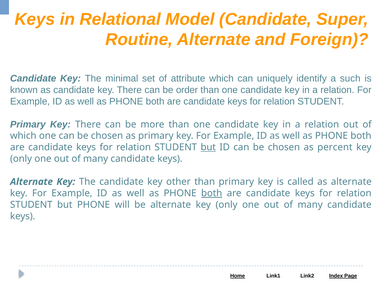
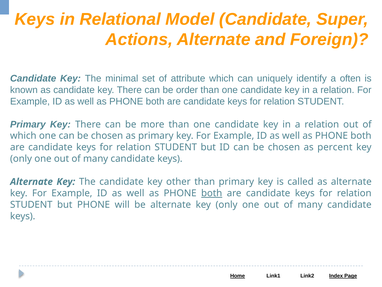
Routine: Routine -> Actions
such: such -> often
but at (208, 147) underline: present -> none
